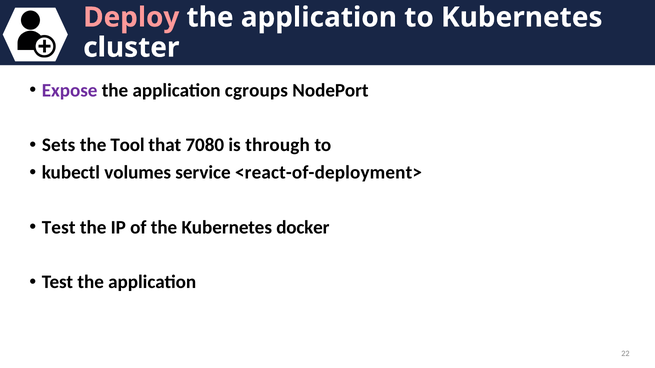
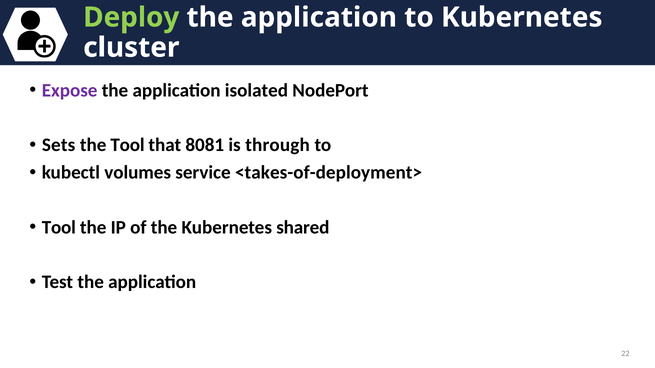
Deploy colour: pink -> light green
cgroups: cgroups -> isolated
7080: 7080 -> 8081
<react-of-deployment>: <react-of-deployment> -> <takes-of-deployment>
Test at (59, 227): Test -> Tool
docker: docker -> shared
